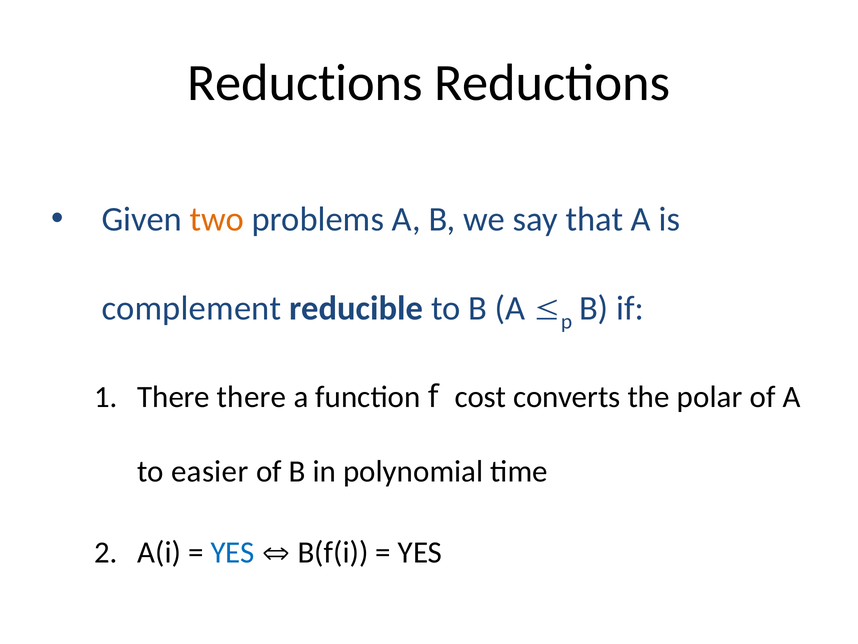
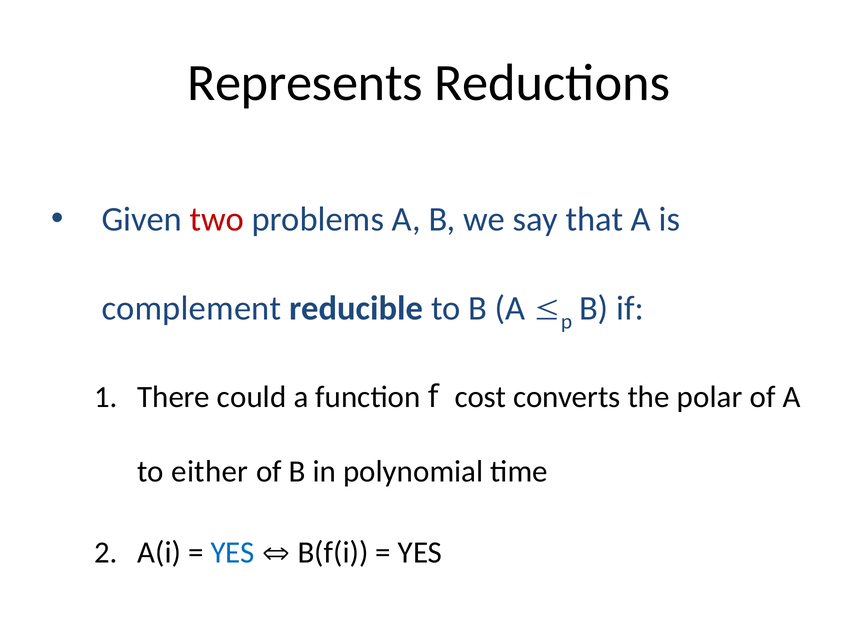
Reductions at (305, 83): Reductions -> Represents
two colour: orange -> red
There there: there -> could
easier: easier -> either
